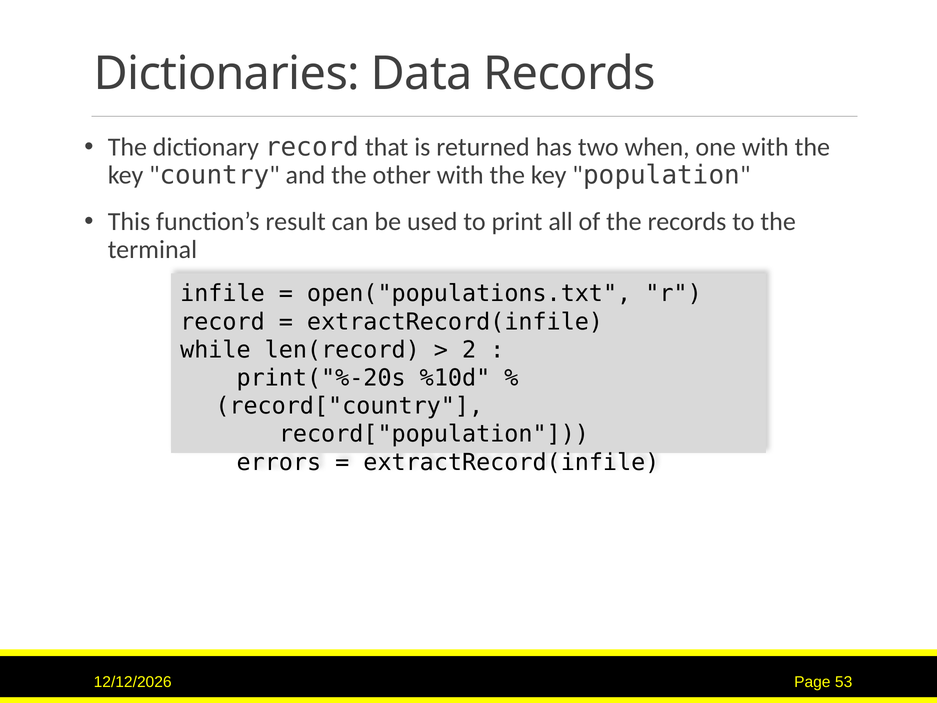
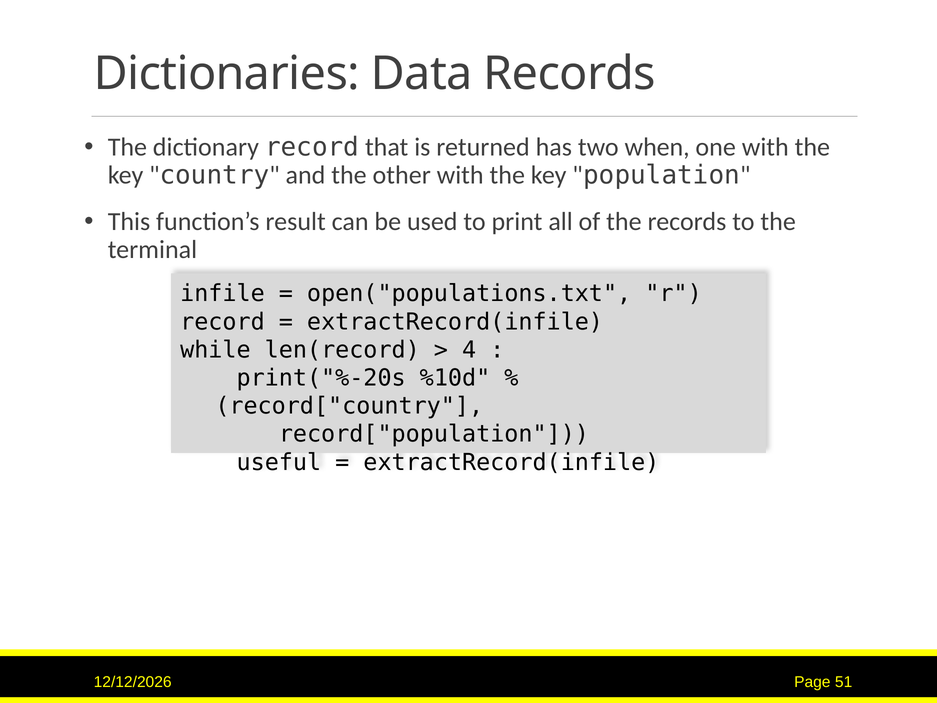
2: 2 -> 4
errors: errors -> useful
53: 53 -> 51
